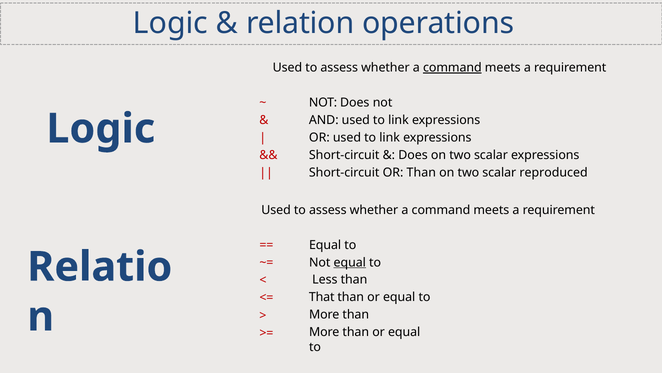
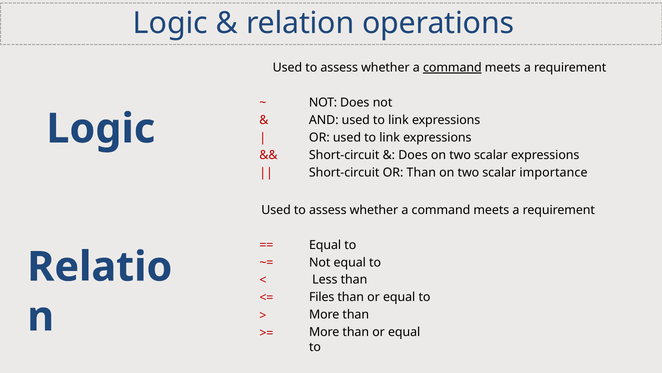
reproduced: reproduced -> importance
equal at (350, 262) underline: present -> none
That: That -> Files
